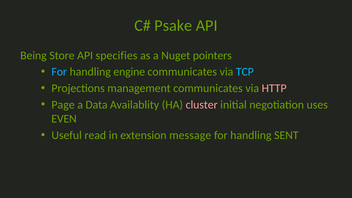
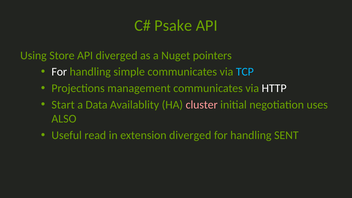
Being: Being -> Using
API specifies: specifies -> diverged
For at (59, 72) colour: light blue -> white
engine: engine -> simple
HTTP colour: pink -> white
Page: Page -> Start
EVEN: EVEN -> ALSO
extension message: message -> diverged
